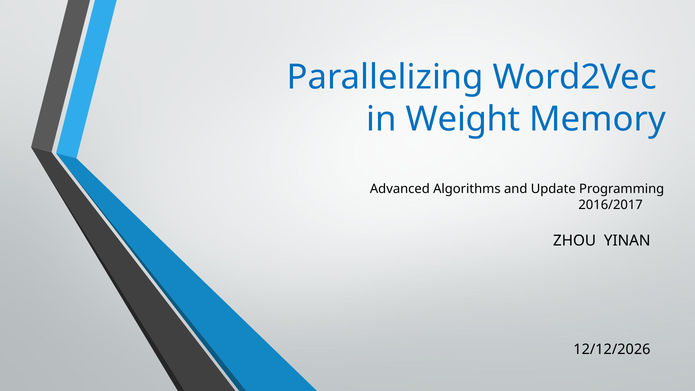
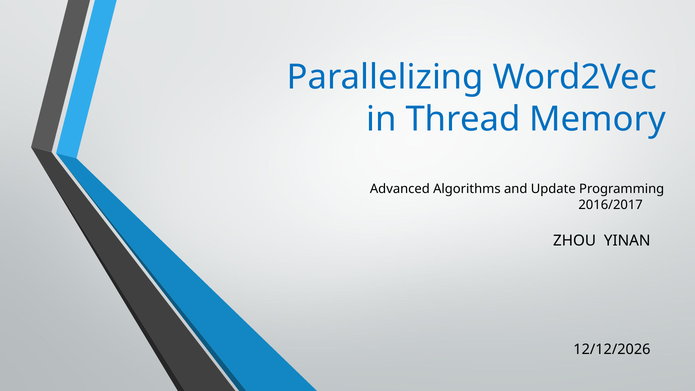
Weight: Weight -> Thread
